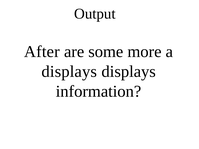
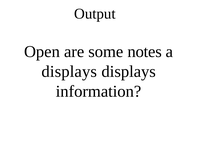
After: After -> Open
more: more -> notes
